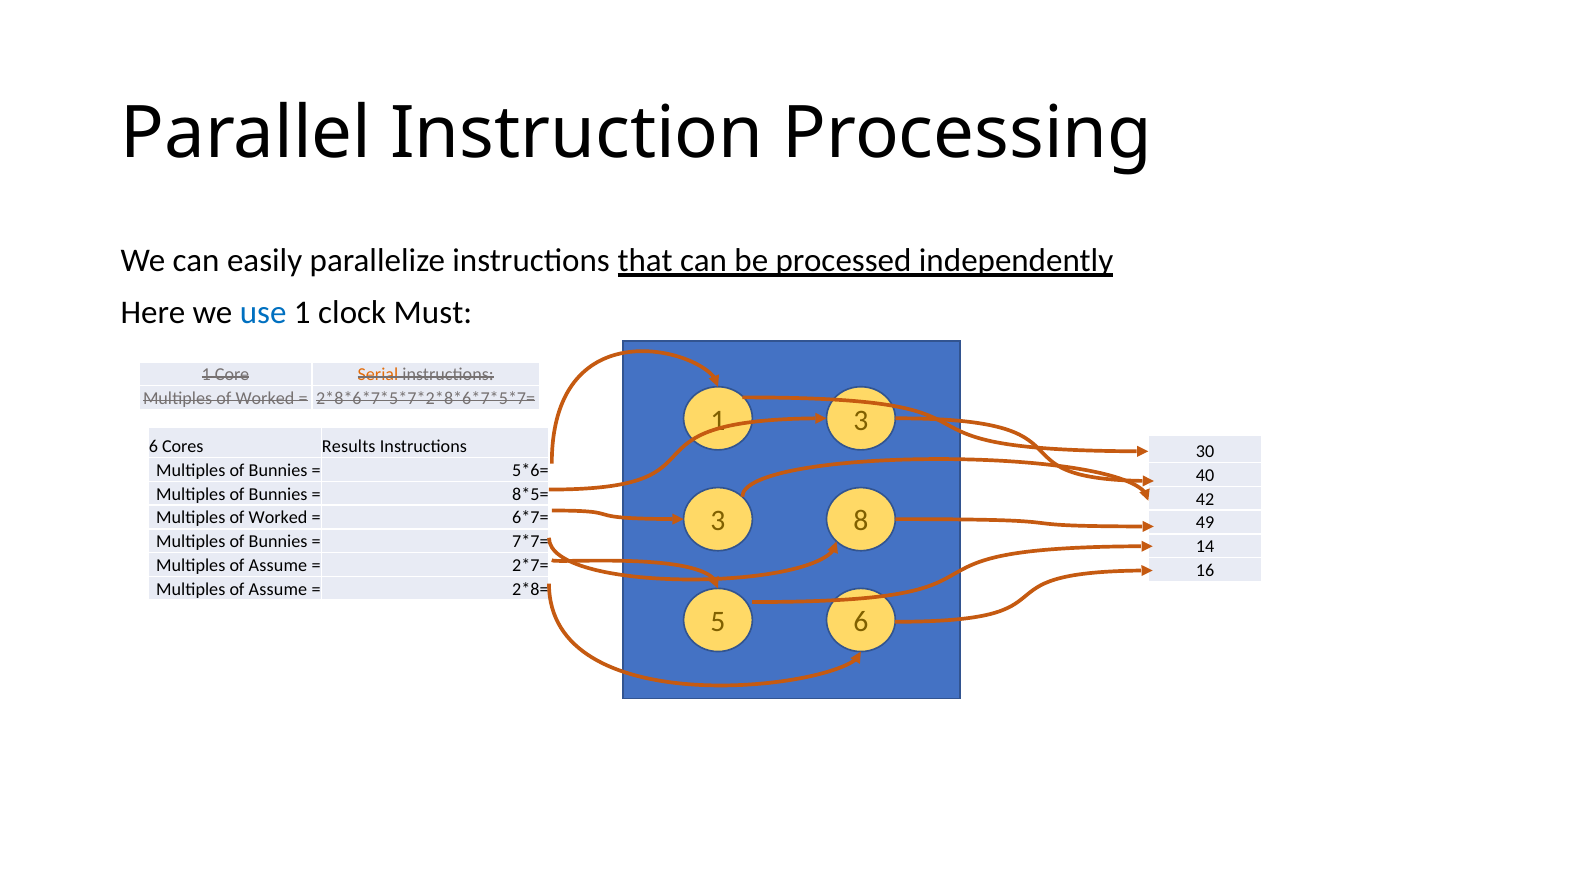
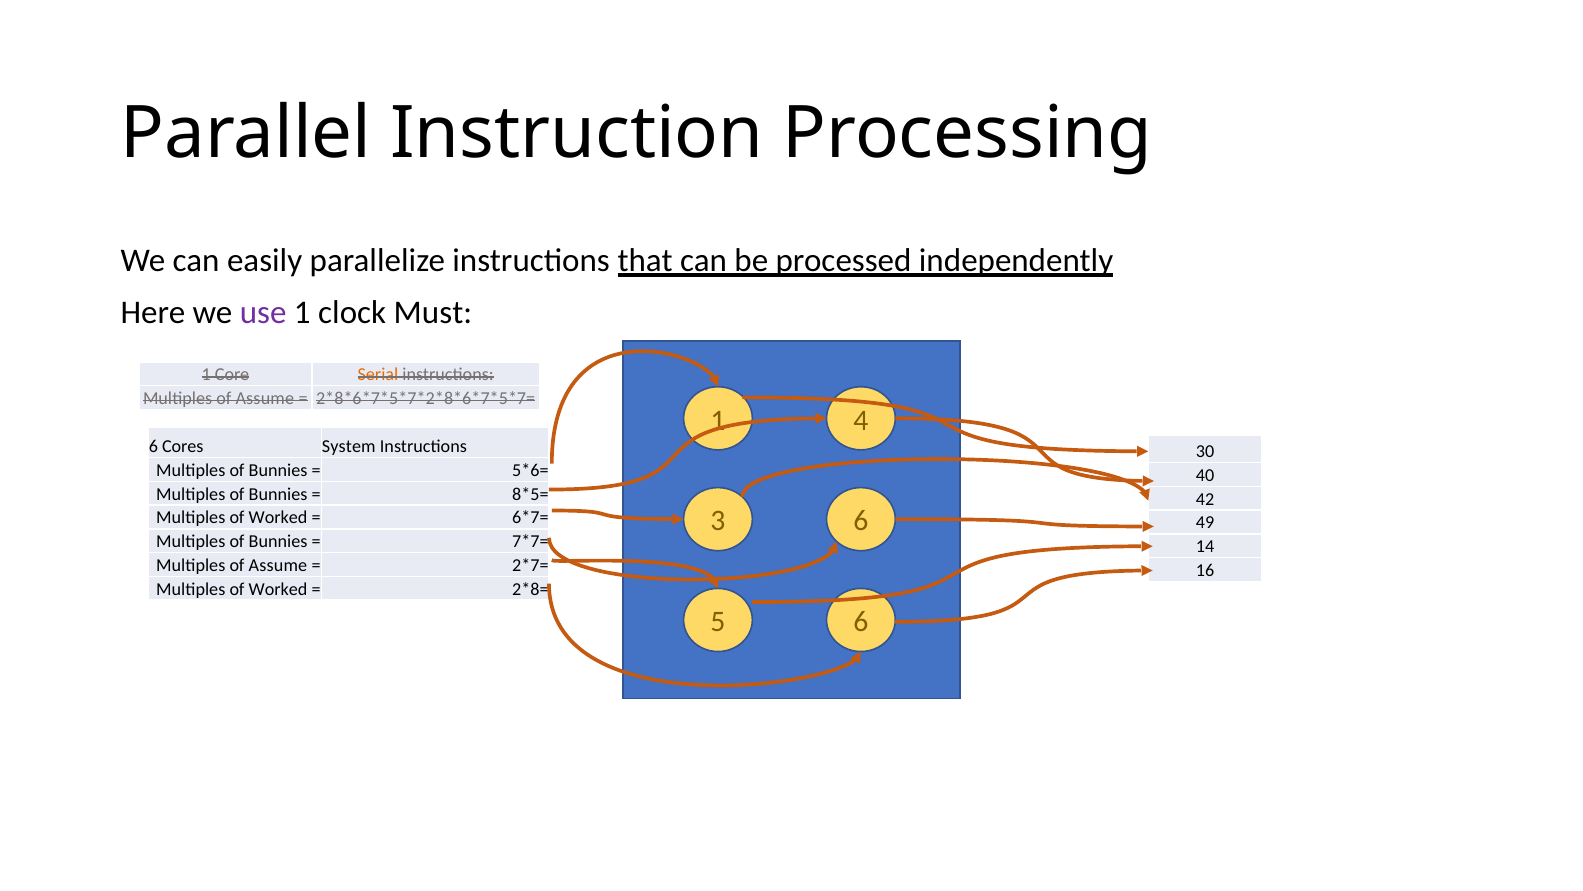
use colour: blue -> purple
Worked at (265, 398): Worked -> Assume
1 3: 3 -> 4
Results: Results -> System
3 8: 8 -> 6
Assume at (278, 589): Assume -> Worked
